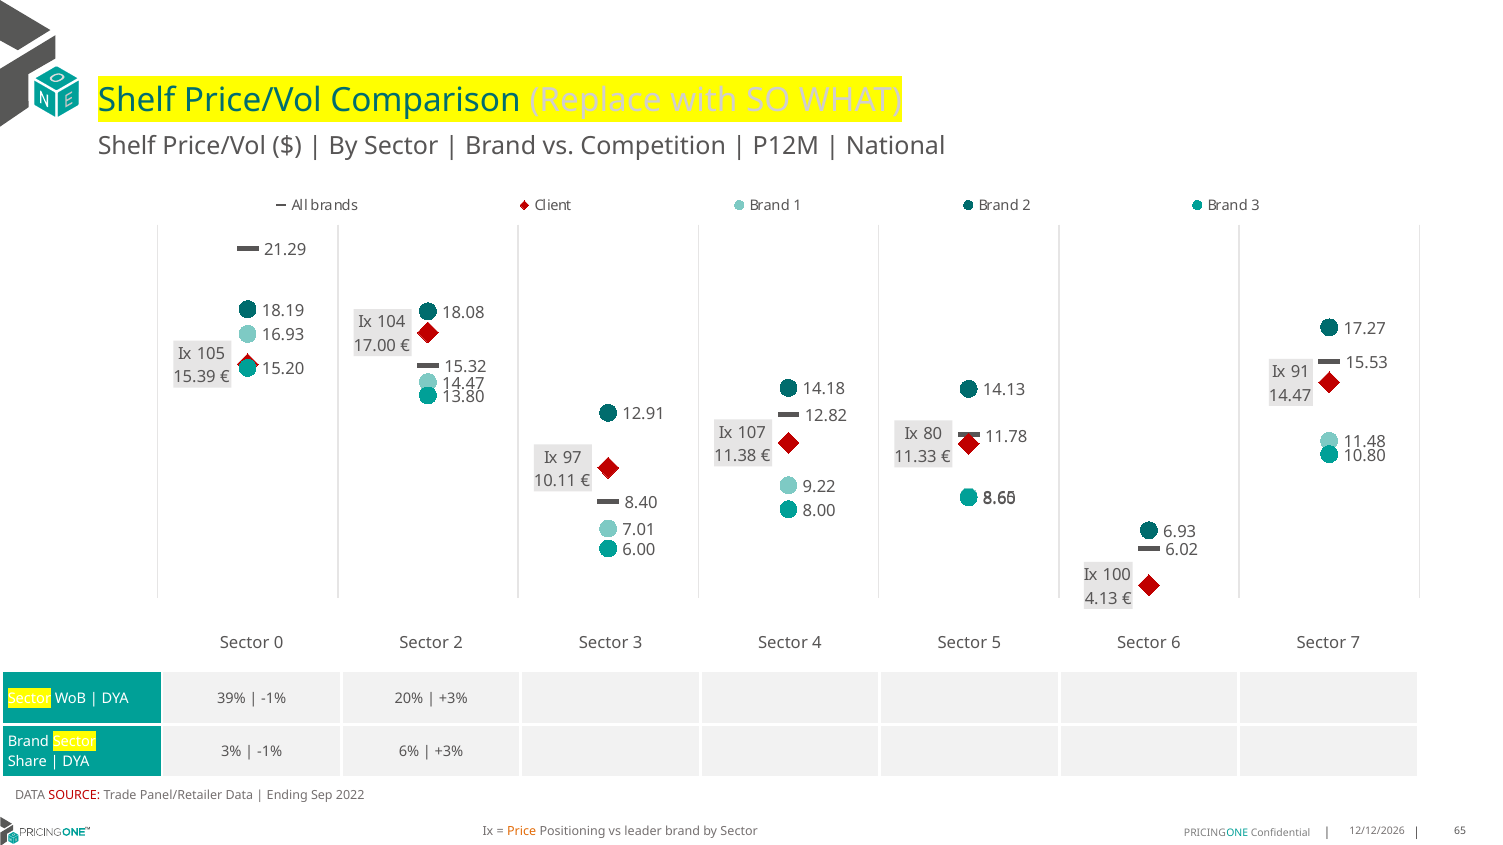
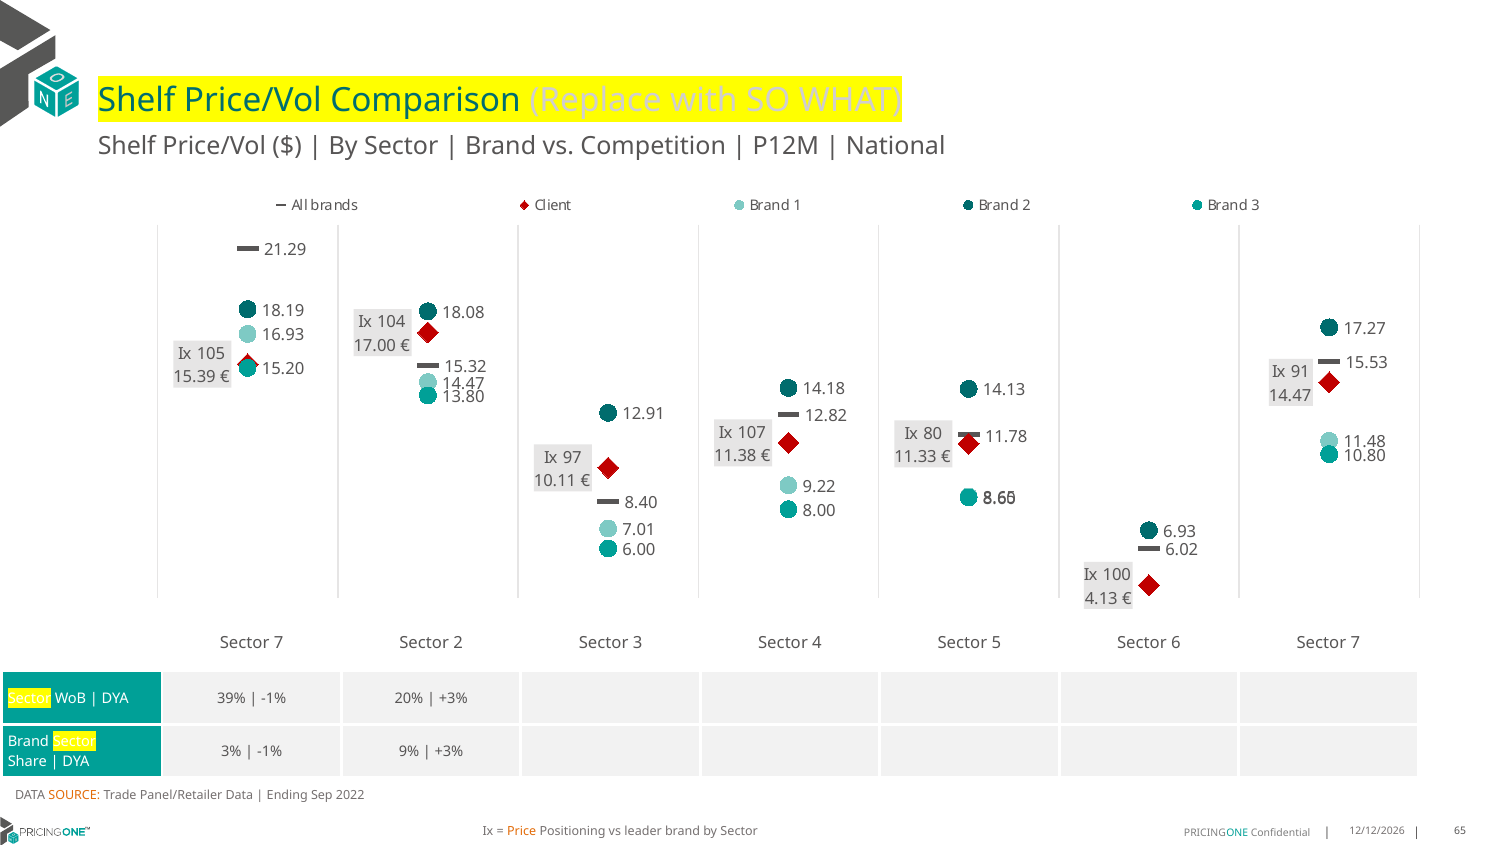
0 at (279, 644): 0 -> 7
6%: 6% -> 9%
SOURCE colour: red -> orange
